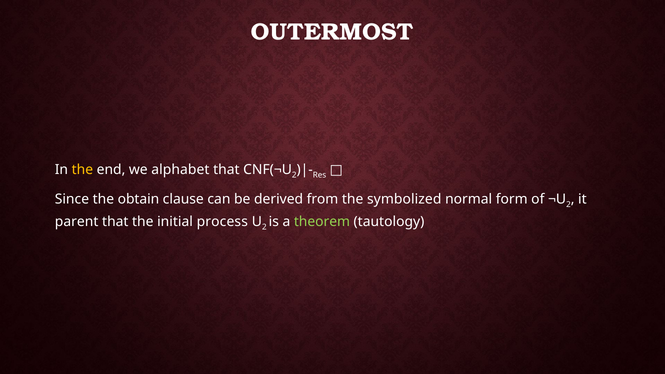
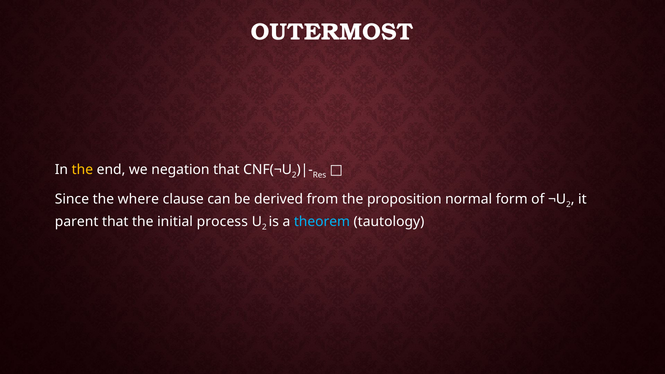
alphabet: alphabet -> negation
obtain: obtain -> where
symbolized: symbolized -> proposition
theorem colour: light green -> light blue
